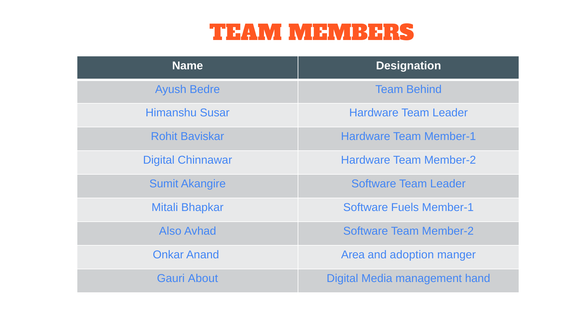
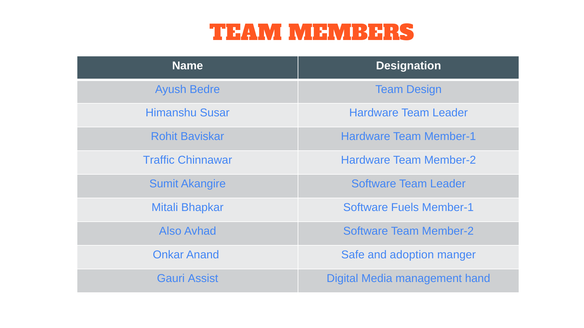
Behind: Behind -> Design
Digital at (159, 160): Digital -> Traffic
Area: Area -> Safe
About: About -> Assist
